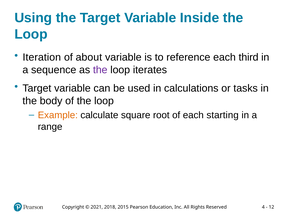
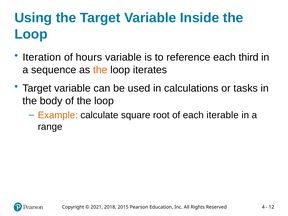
about: about -> hours
the at (100, 70) colour: purple -> orange
starting: starting -> iterable
